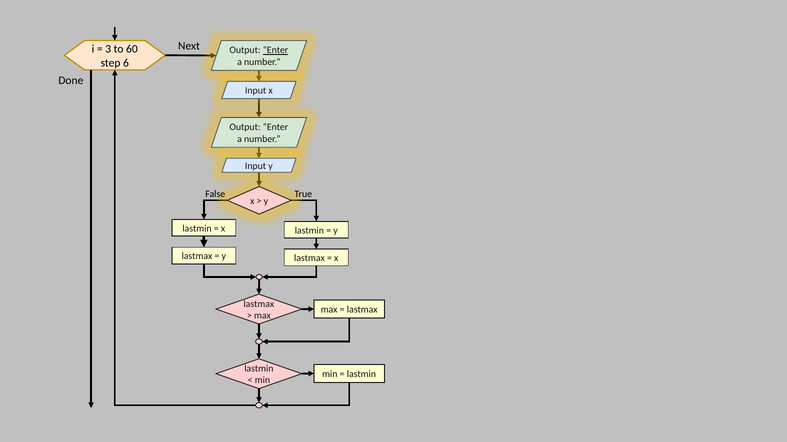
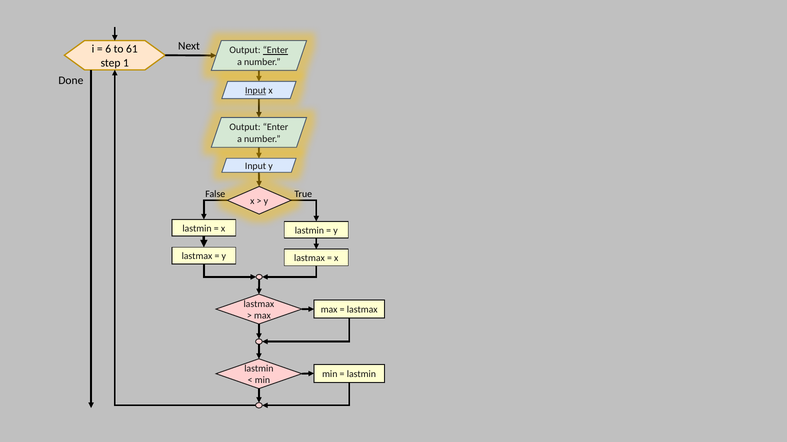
3: 3 -> 6
60: 60 -> 61
6: 6 -> 1
Input at (256, 91) underline: none -> present
